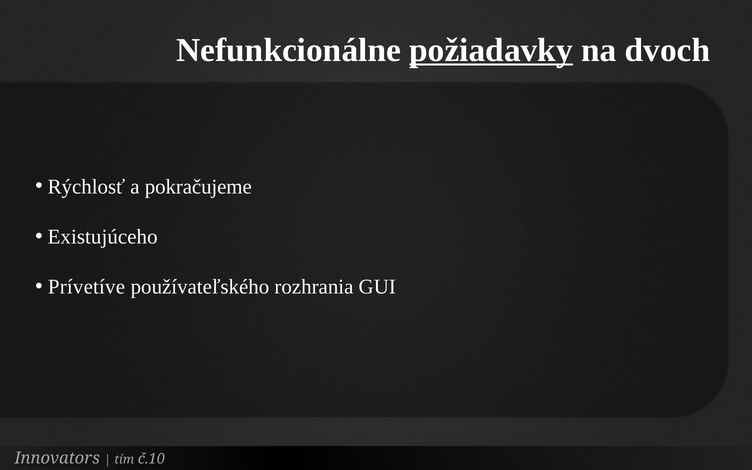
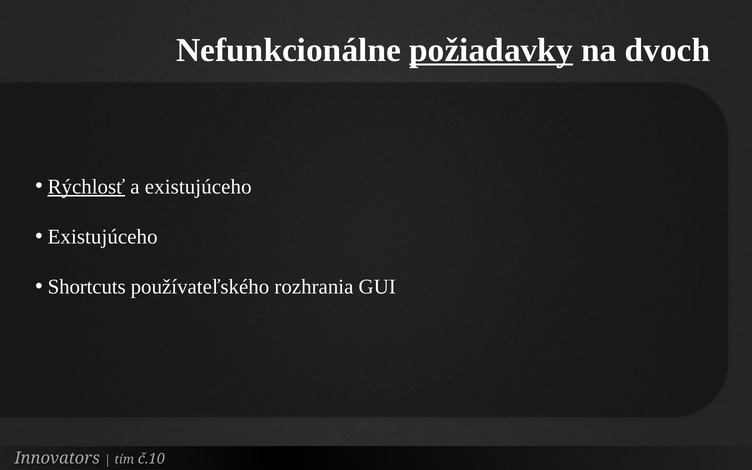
Rýchlosť underline: none -> present
a pokračujeme: pokračujeme -> existujúceho
Prívetíve: Prívetíve -> Shortcuts
